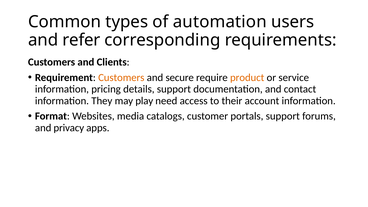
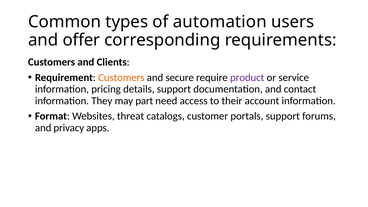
refer: refer -> offer
product colour: orange -> purple
play: play -> part
media: media -> threat
